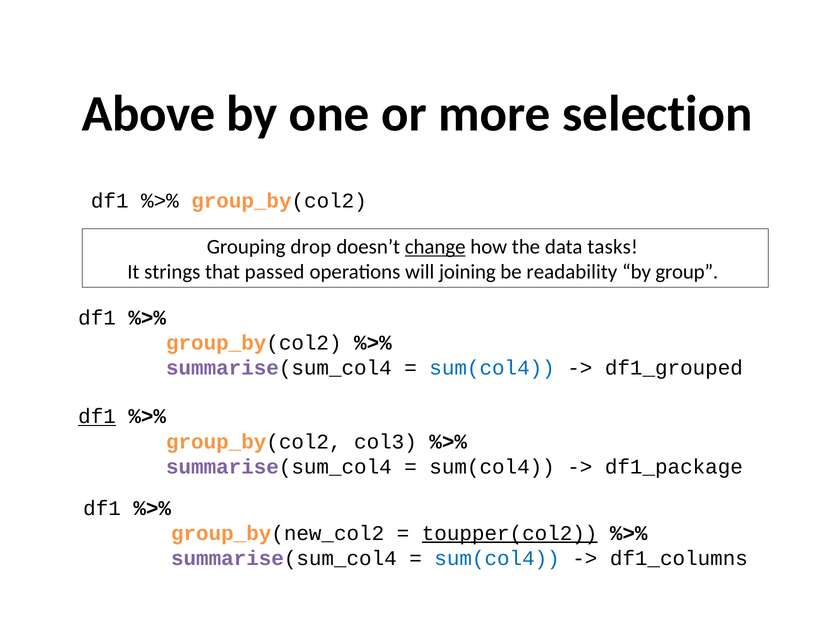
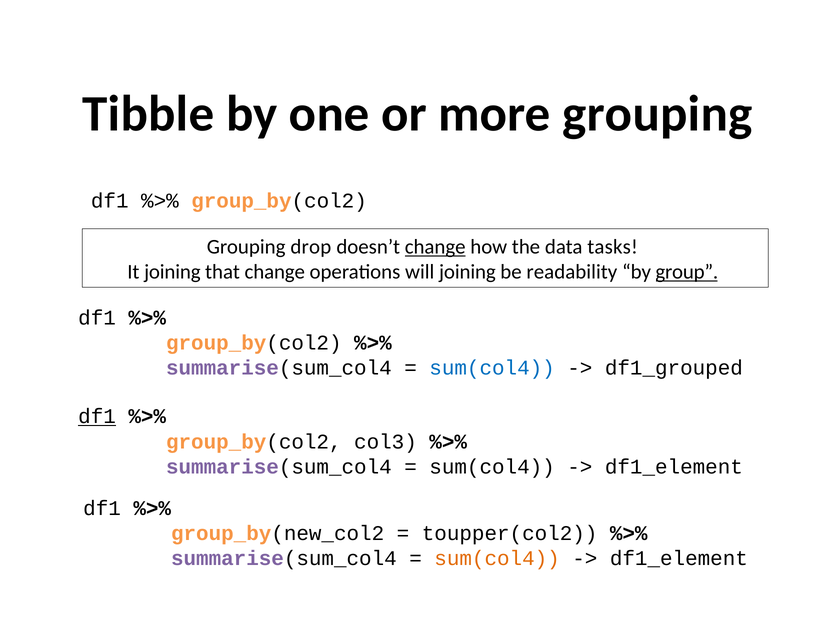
Above: Above -> Tibble
more selection: selection -> grouping
It strings: strings -> joining
that passed: passed -> change
group underline: none -> present
df1_package at (674, 467): df1_package -> df1_element
toupper(col2 underline: present -> none
sum(col4 at (497, 558) colour: blue -> orange
df1_columns at (679, 558): df1_columns -> df1_element
